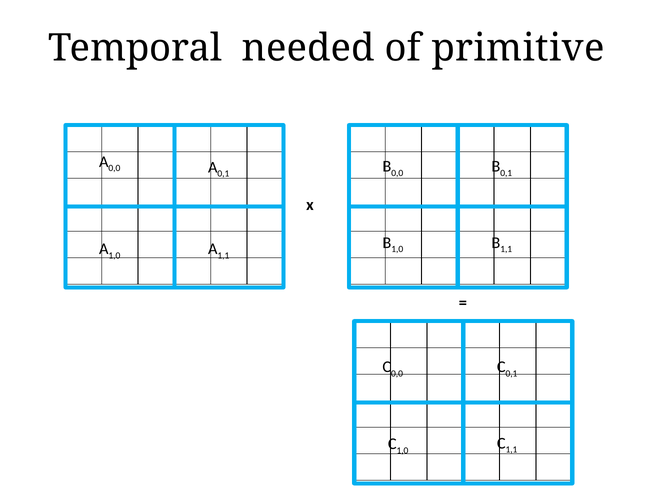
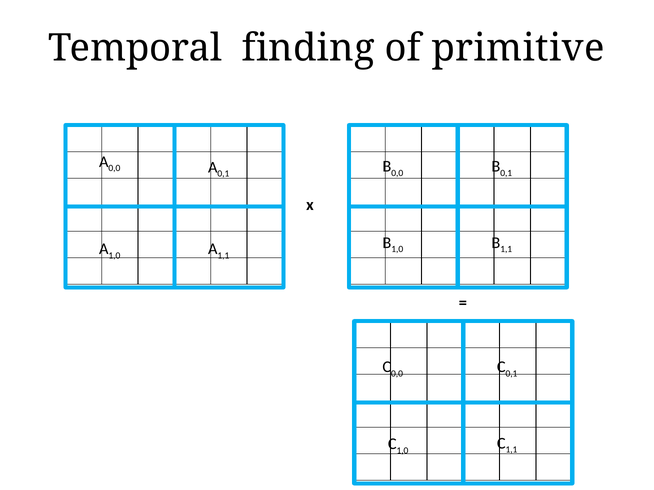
needed: needed -> finding
